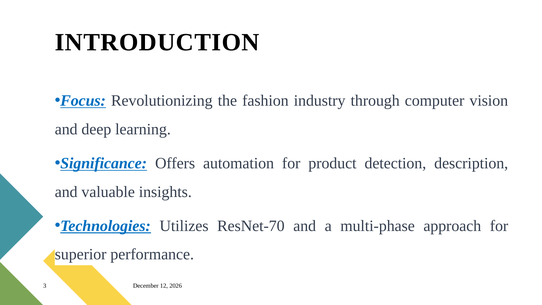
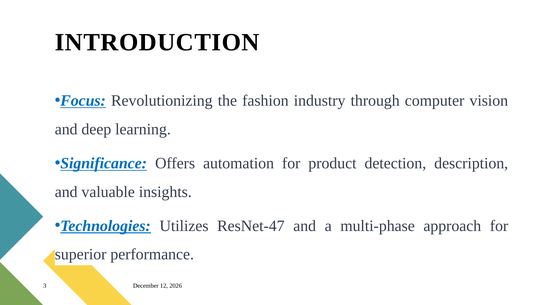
ResNet-70: ResNet-70 -> ResNet-47
